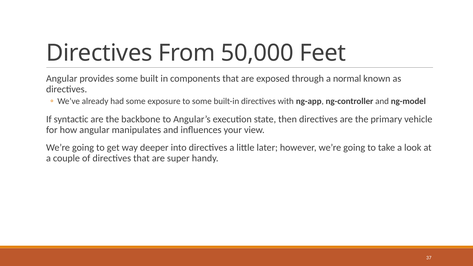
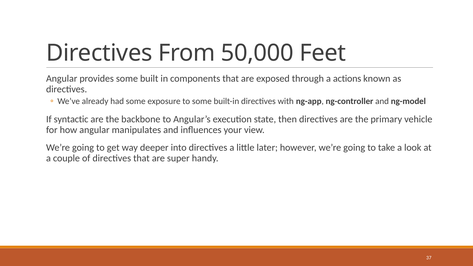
normal: normal -> actions
